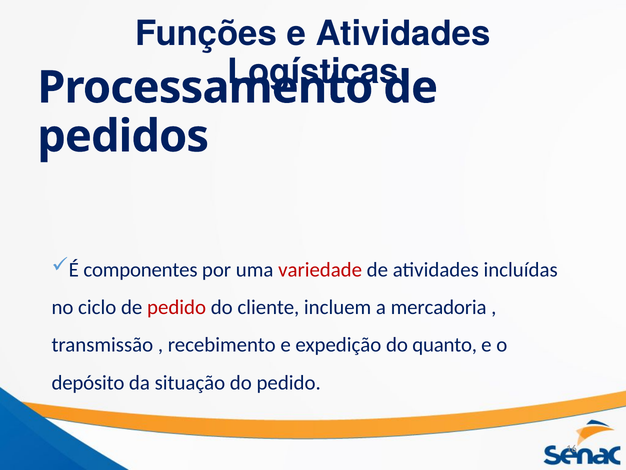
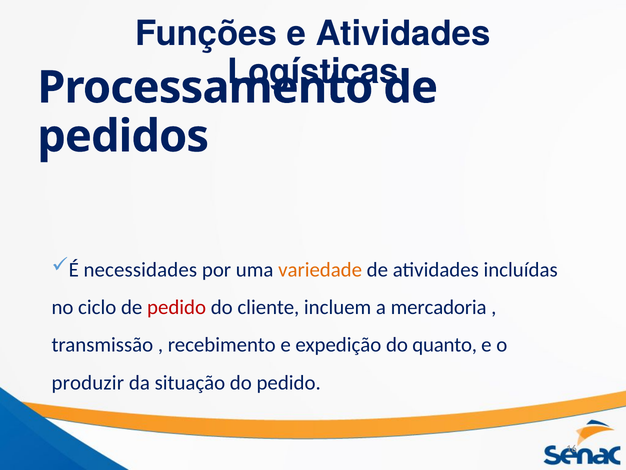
componentes: componentes -> necessidades
variedade colour: red -> orange
depósito: depósito -> produzir
